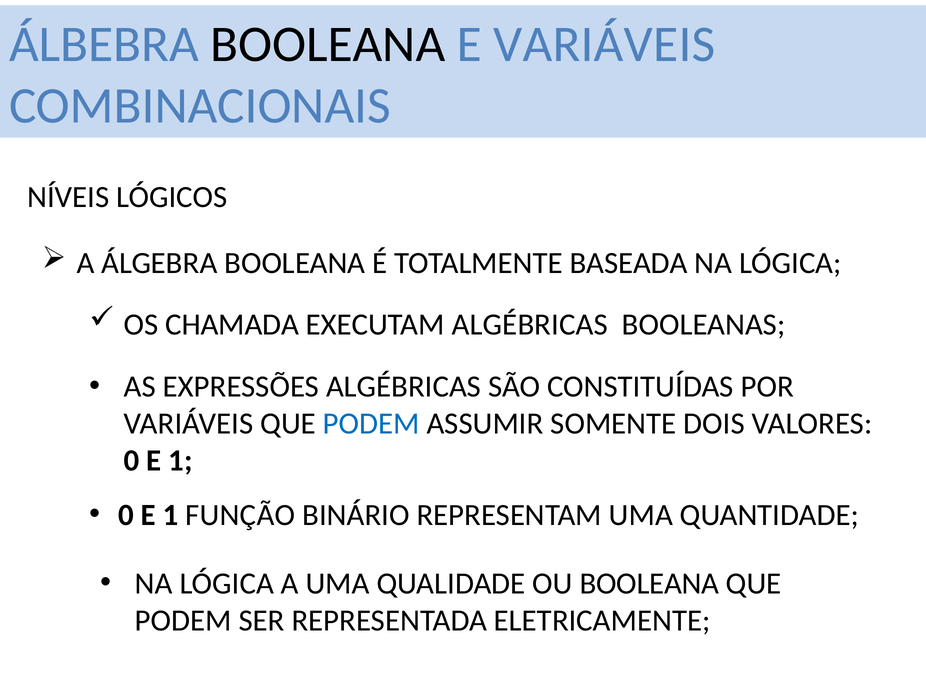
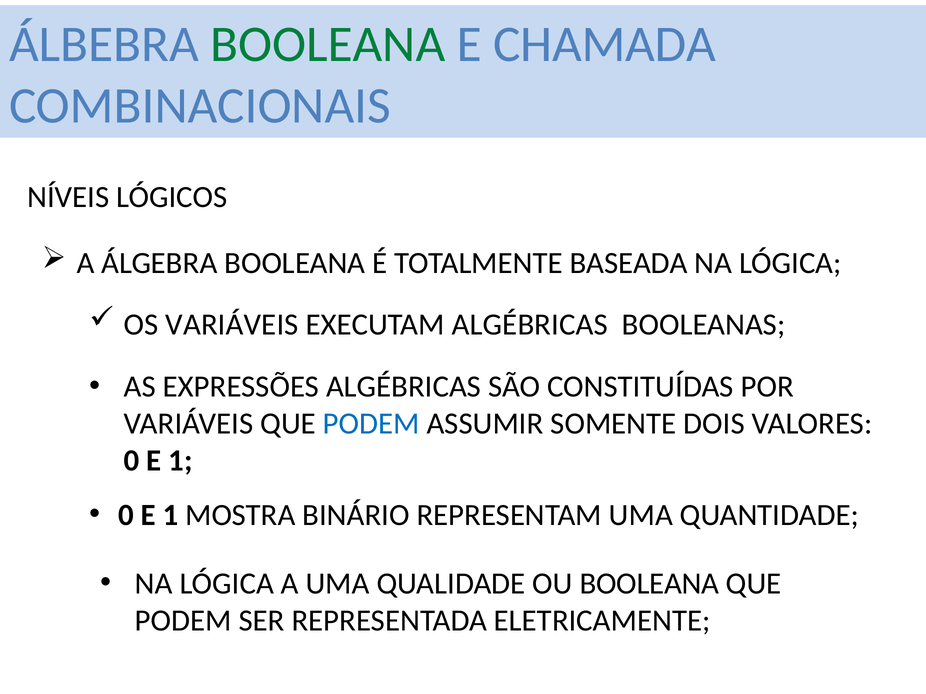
BOOLEANA at (328, 44) colour: black -> green
E VARIÁVEIS: VARIÁVEIS -> CHAMADA
OS CHAMADA: CHAMADA -> VARIÁVEIS
FUNÇÃO: FUNÇÃO -> MOSTRA
